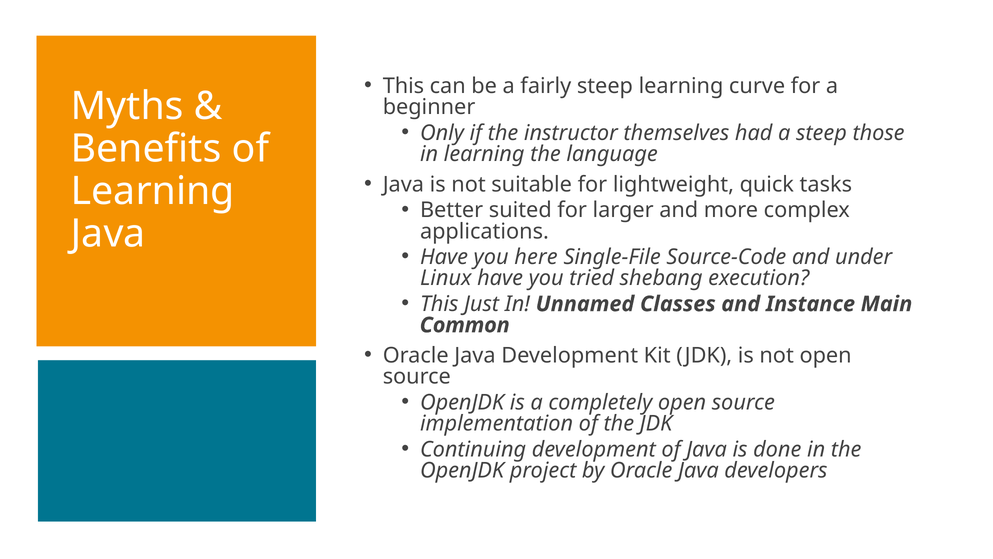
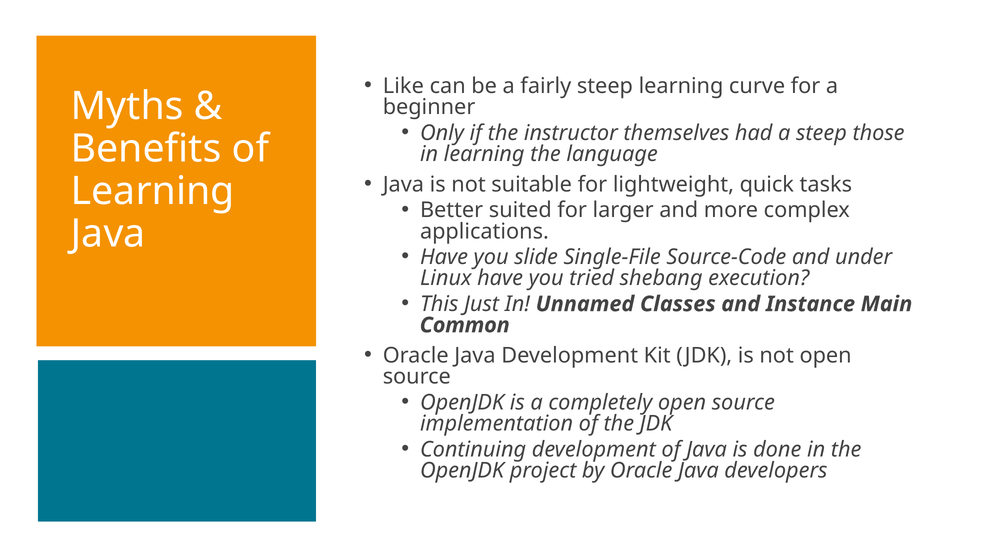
This at (403, 86): This -> Like
here: here -> slide
